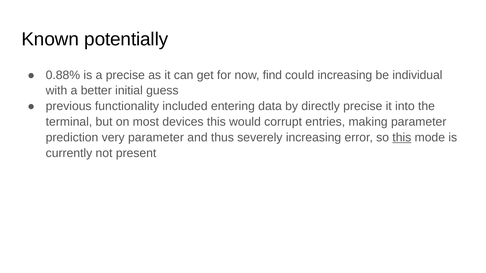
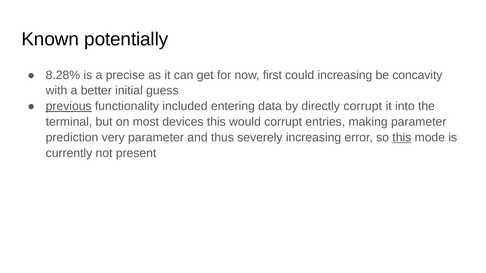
0.88%: 0.88% -> 8.28%
find: find -> first
individual: individual -> concavity
previous underline: none -> present
directly precise: precise -> corrupt
